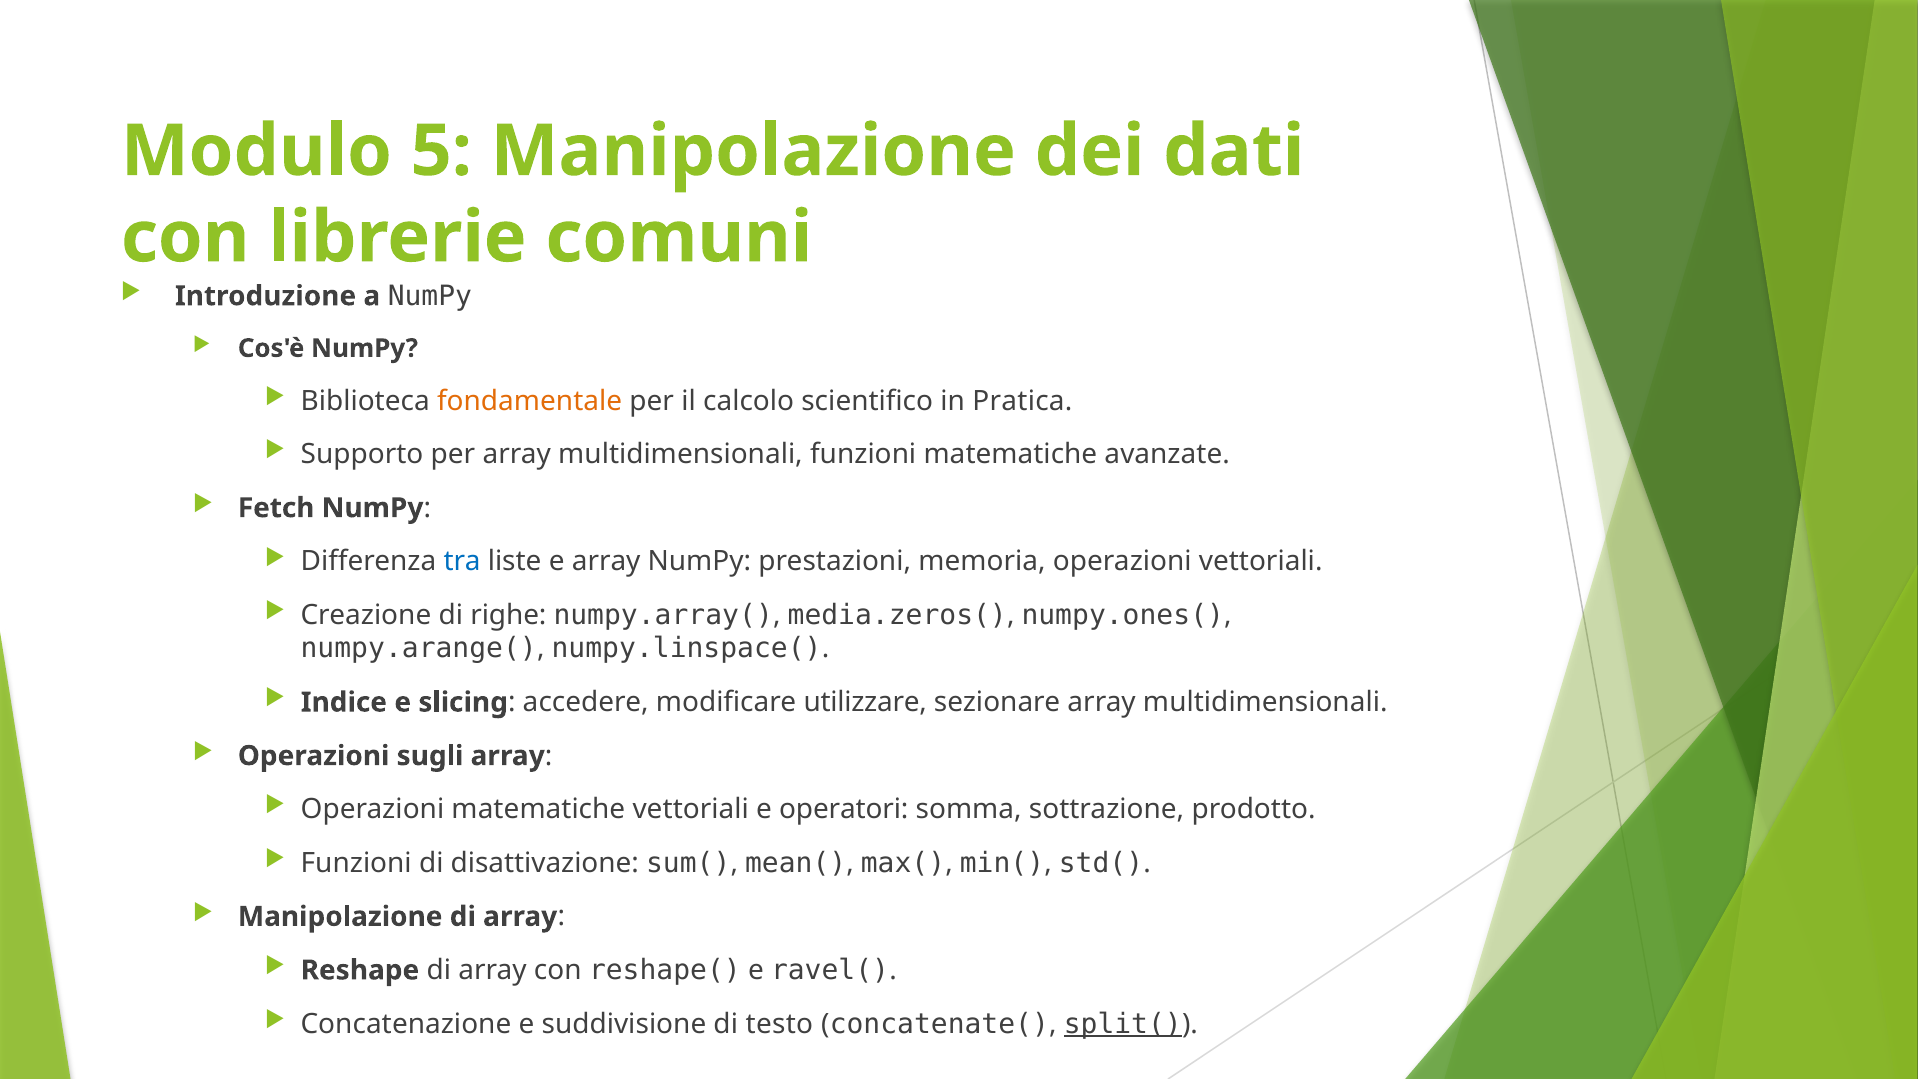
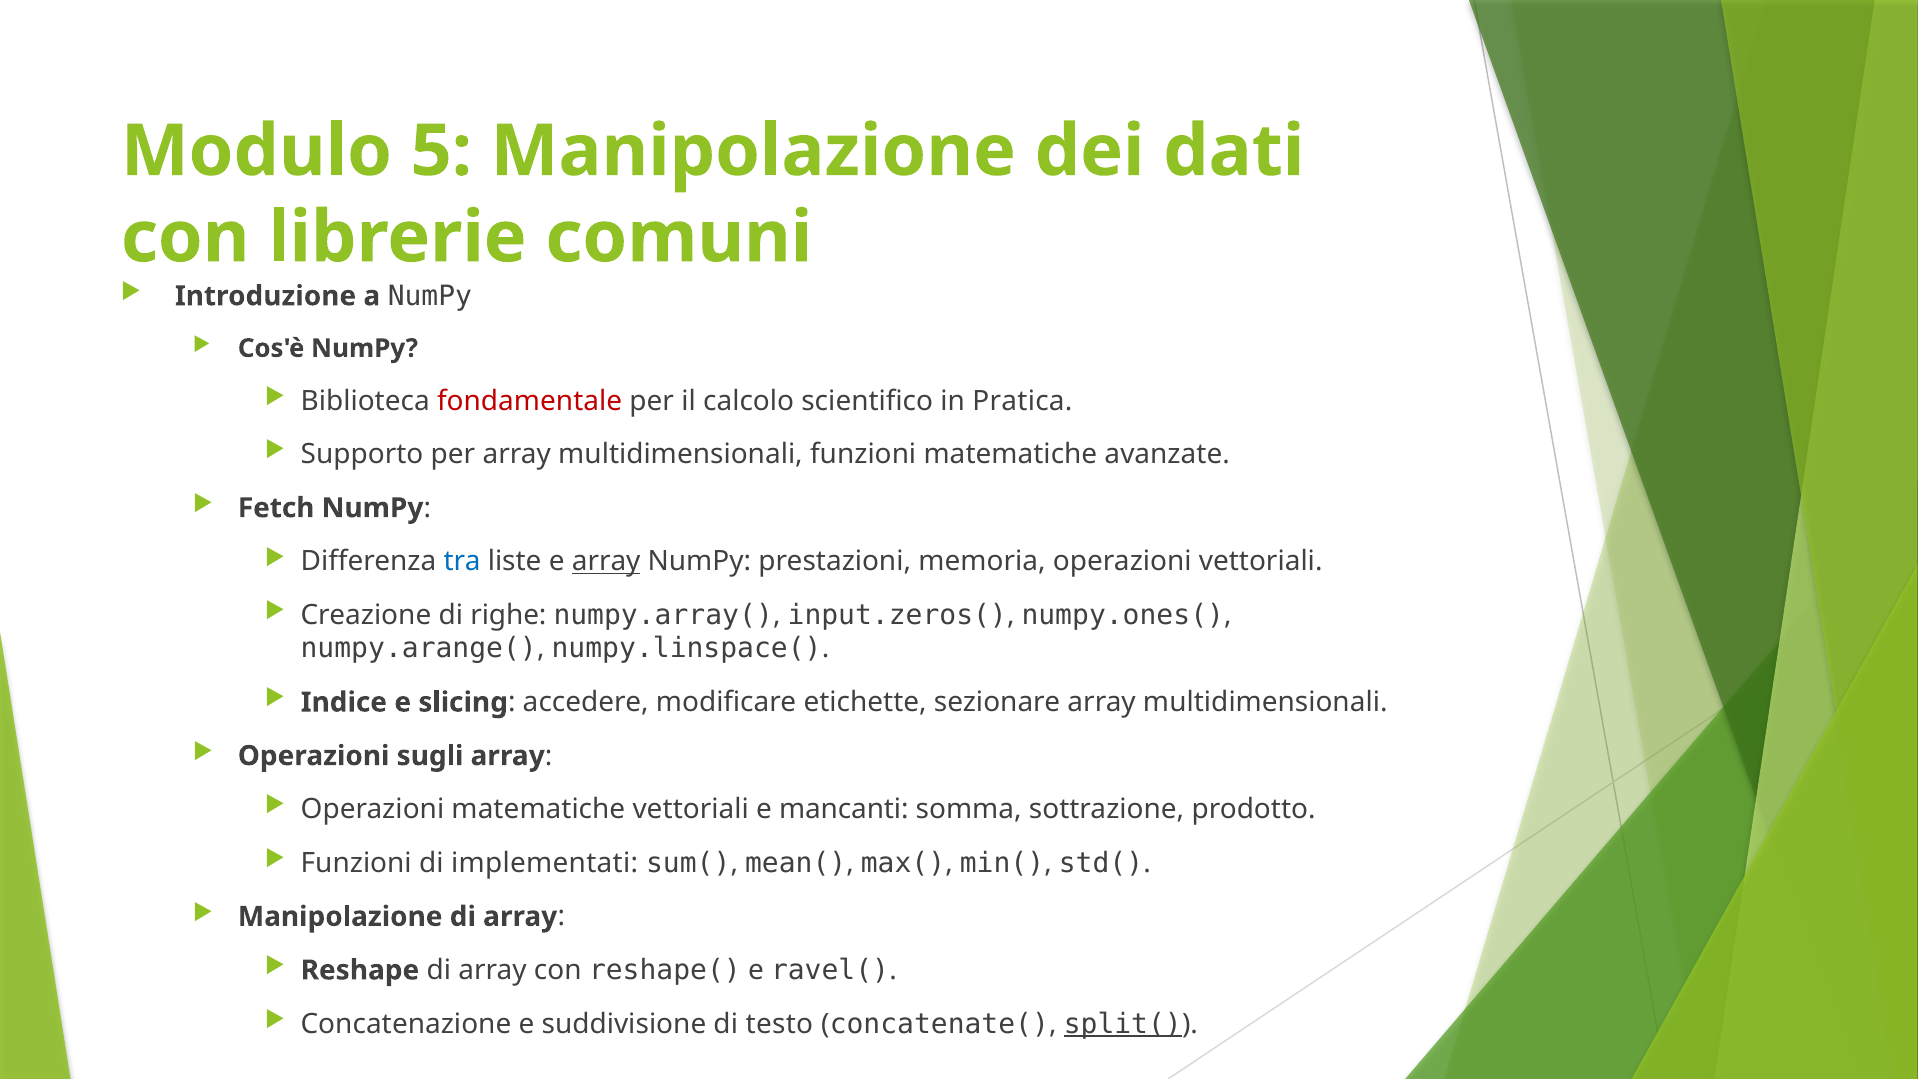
fondamentale colour: orange -> red
array at (606, 562) underline: none -> present
media.zeros(: media.zeros( -> input.zeros(
utilizzare: utilizzare -> etichette
operatori: operatori -> mancanti
disattivazione: disattivazione -> implementati
